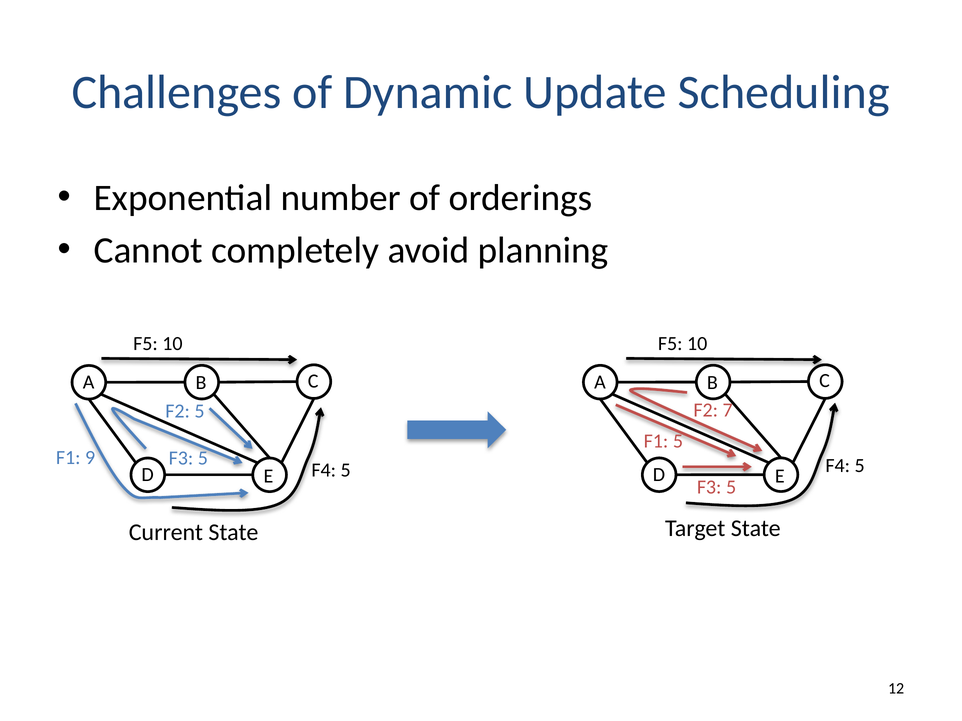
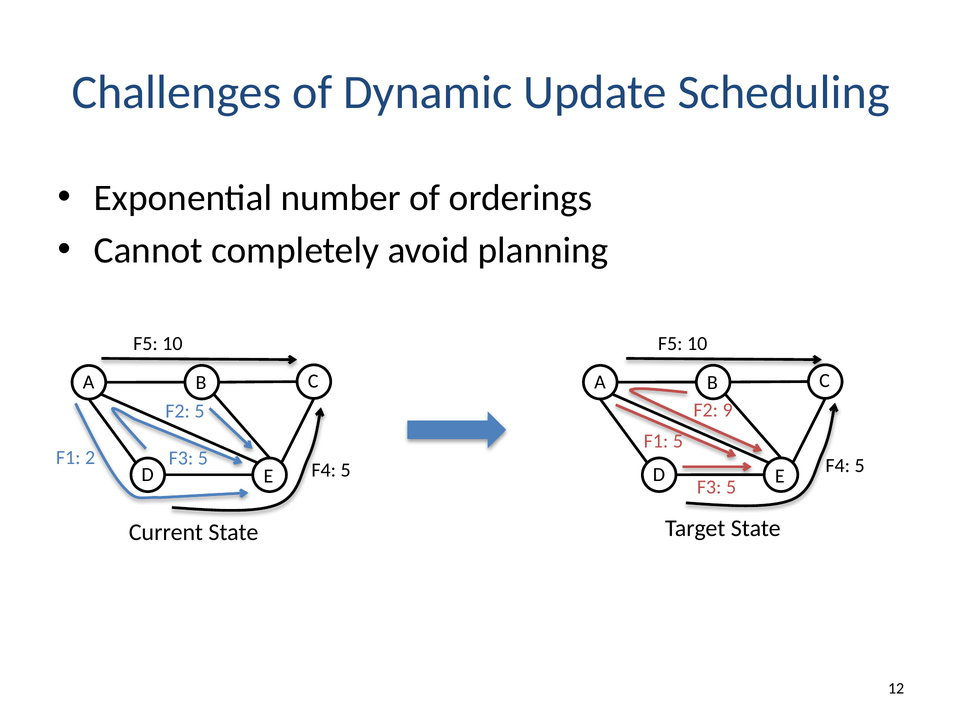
7: 7 -> 9
9: 9 -> 2
